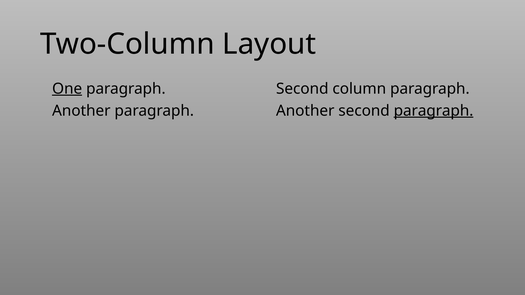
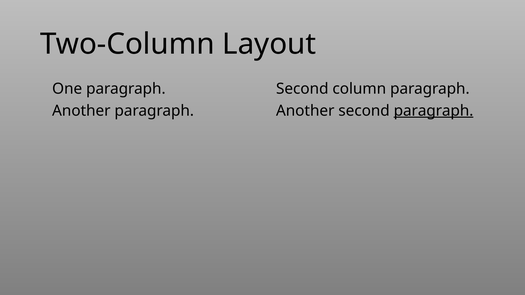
One underline: present -> none
